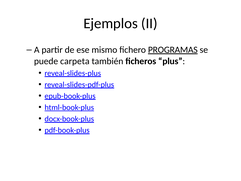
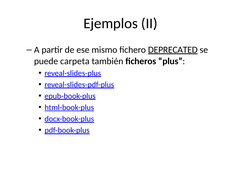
PROGRAMAS: PROGRAMAS -> DEPRECATED
